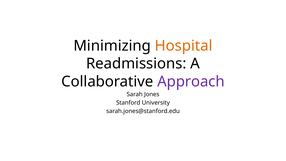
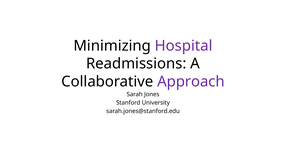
Hospital colour: orange -> purple
